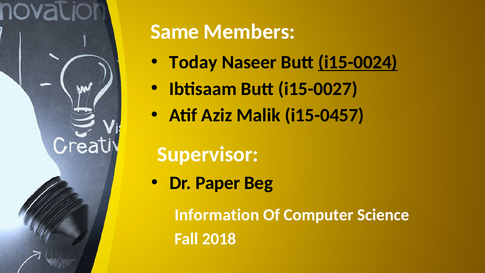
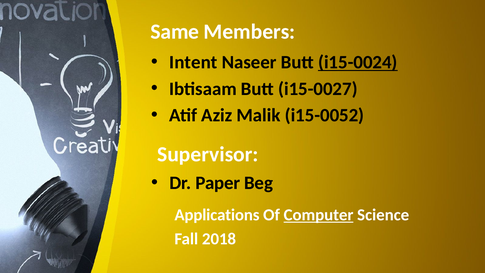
Today: Today -> Intent
i15-0457: i15-0457 -> i15-0052
Information: Information -> Applications
Computer underline: none -> present
